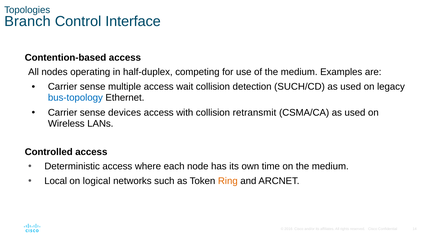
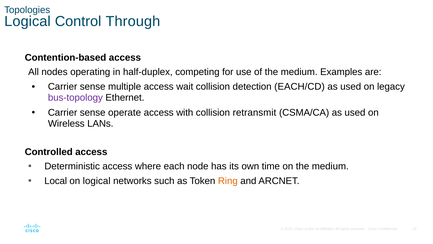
Branch at (27, 21): Branch -> Logical
Interface: Interface -> Through
SUCH/CD: SUCH/CD -> EACH/CD
bus-topology colour: blue -> purple
devices: devices -> operate
